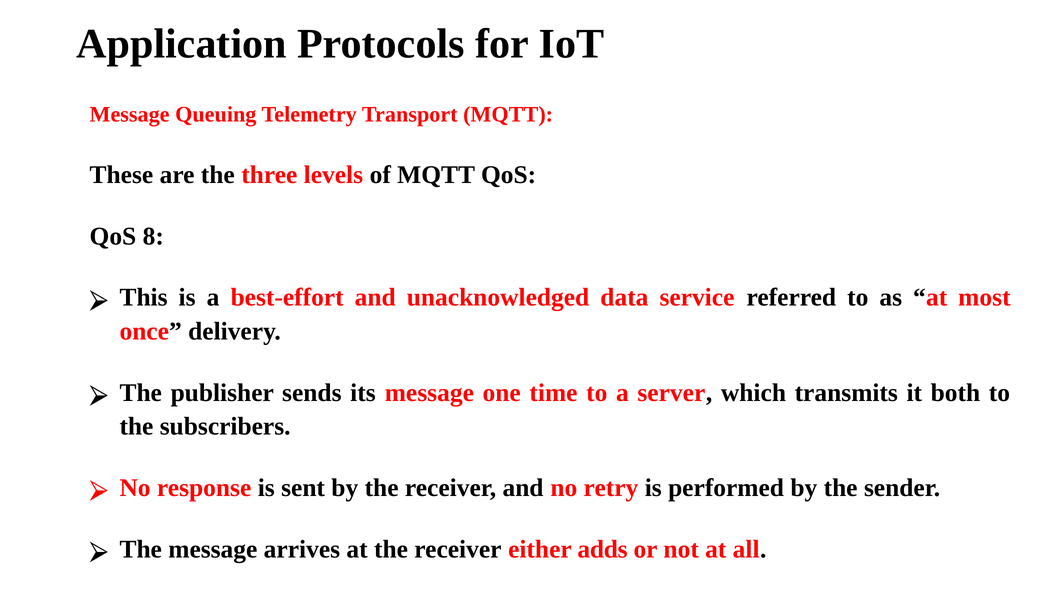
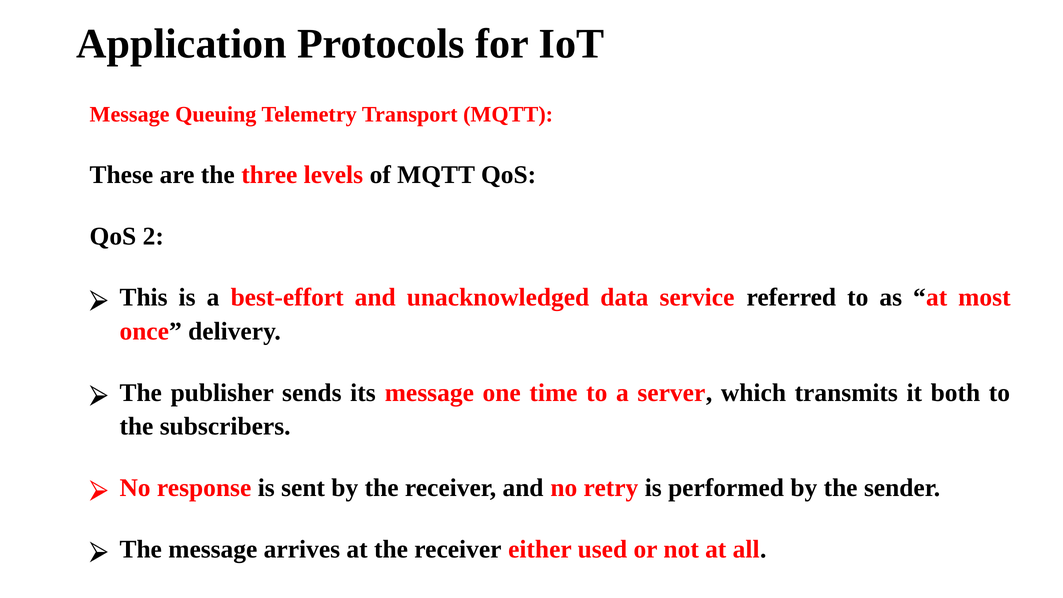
8: 8 -> 2
adds: adds -> used
